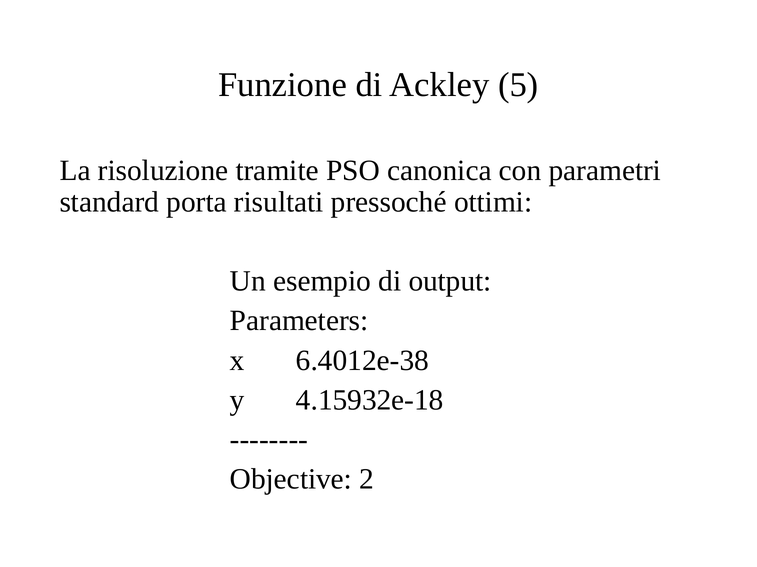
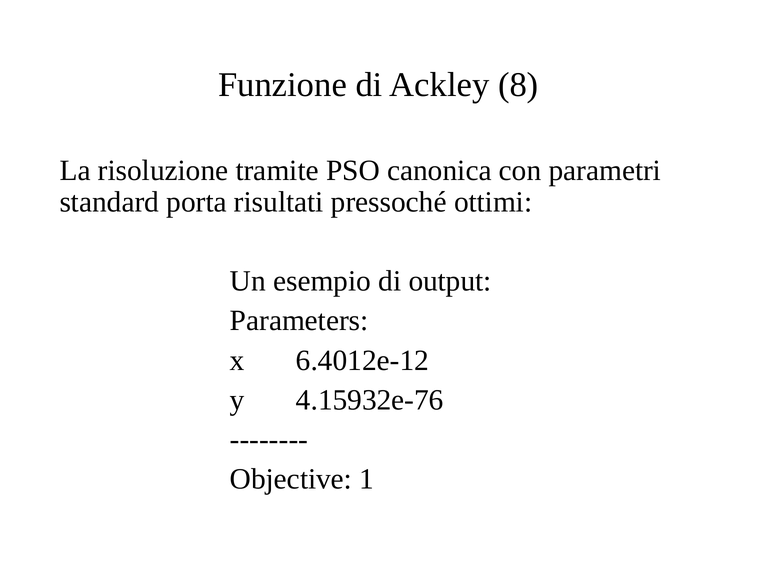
5: 5 -> 8
6.4012e-38: 6.4012e-38 -> 6.4012e-12
4.15932e-18: 4.15932e-18 -> 4.15932e-76
2: 2 -> 1
